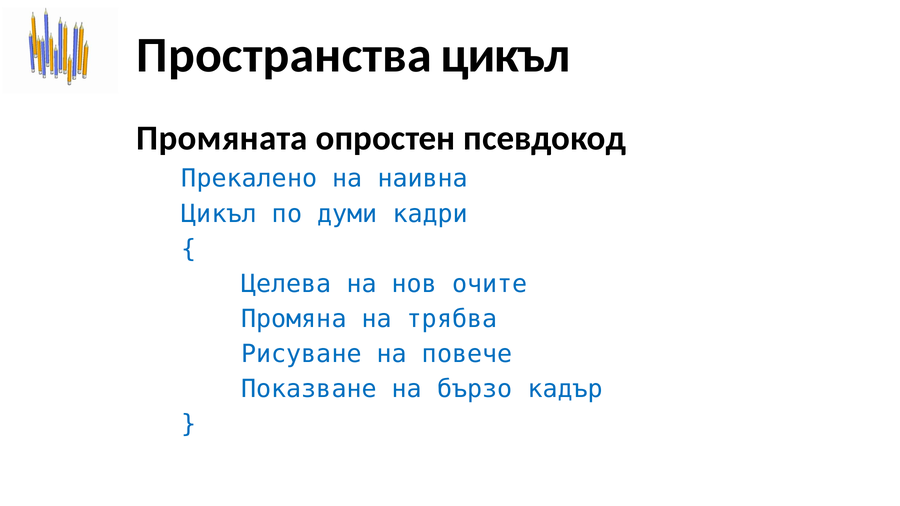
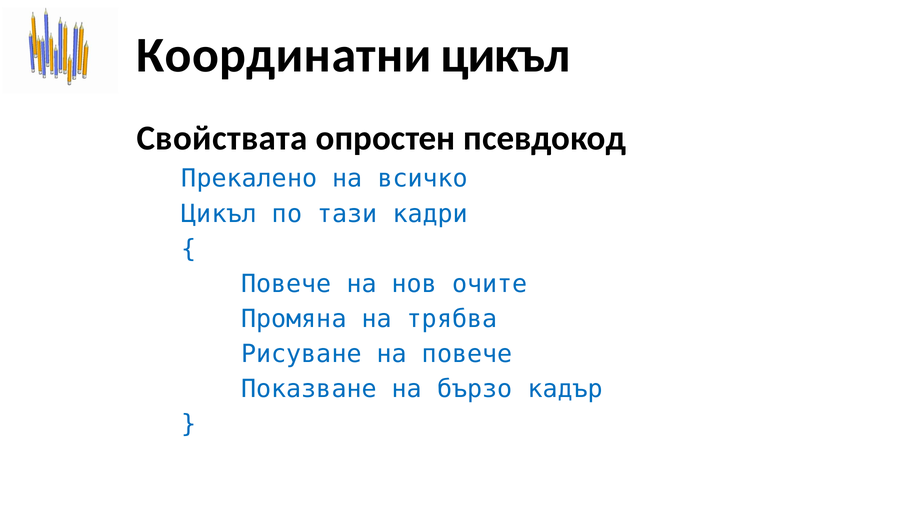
Пространства: Пространства -> Координатни
Промяната: Промяната -> Свойствата
наивна: наивна -> всичко
думи: думи -> тази
Целева at (286, 284): Целева -> Повече
